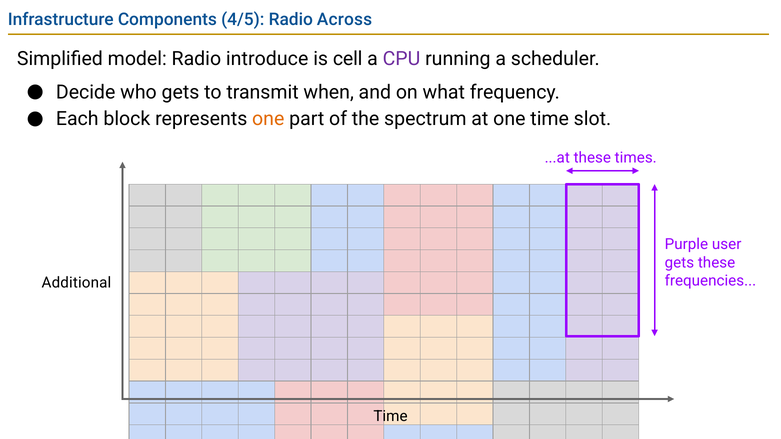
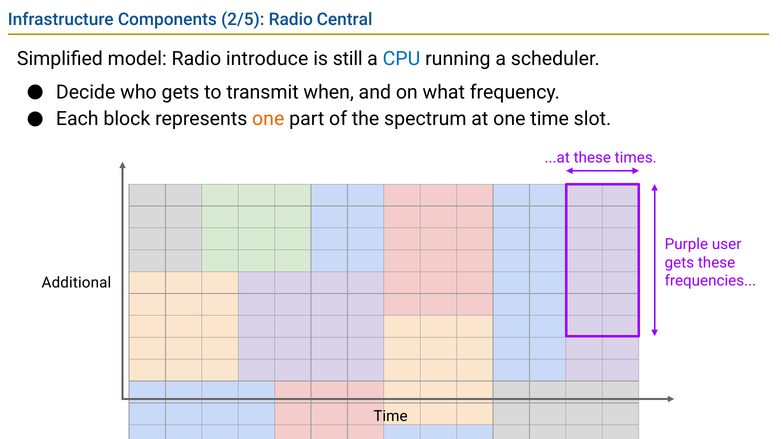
4/5: 4/5 -> 2/5
Across: Across -> Central
cell: cell -> still
CPU colour: purple -> blue
